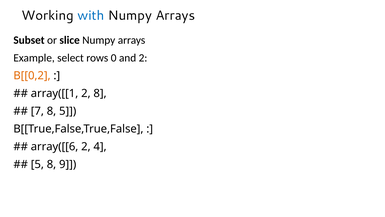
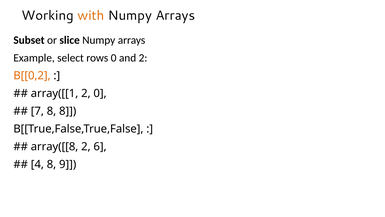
with colour: blue -> orange
2 8: 8 -> 0
8 5: 5 -> 8
array([[6: array([[6 -> array([[8
4: 4 -> 6
5 at (37, 164): 5 -> 4
